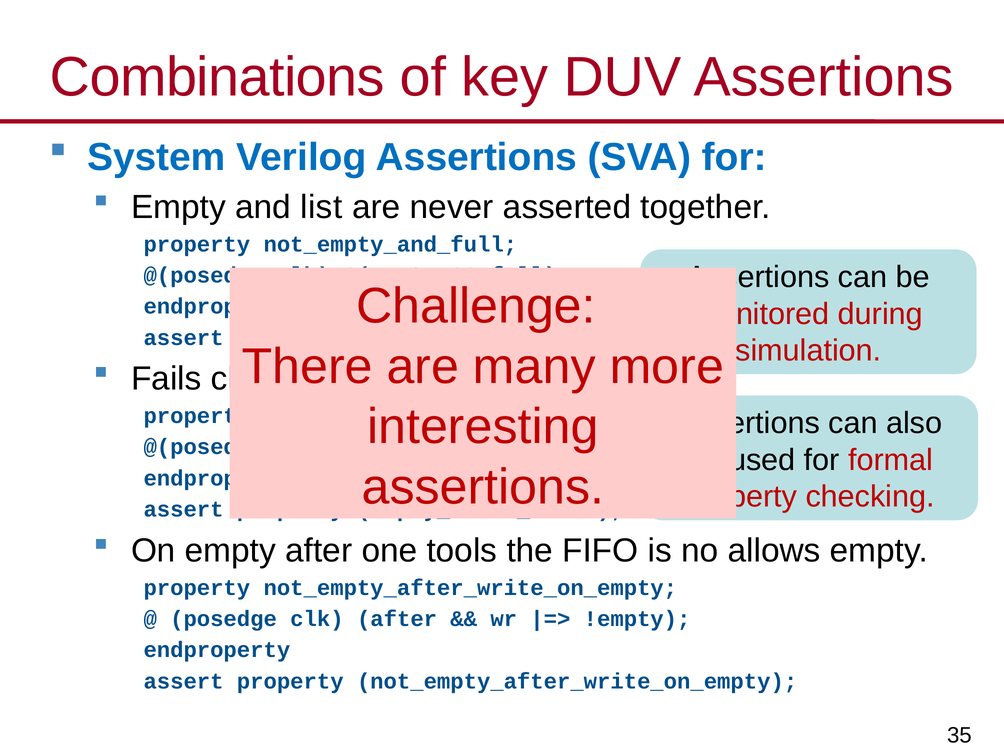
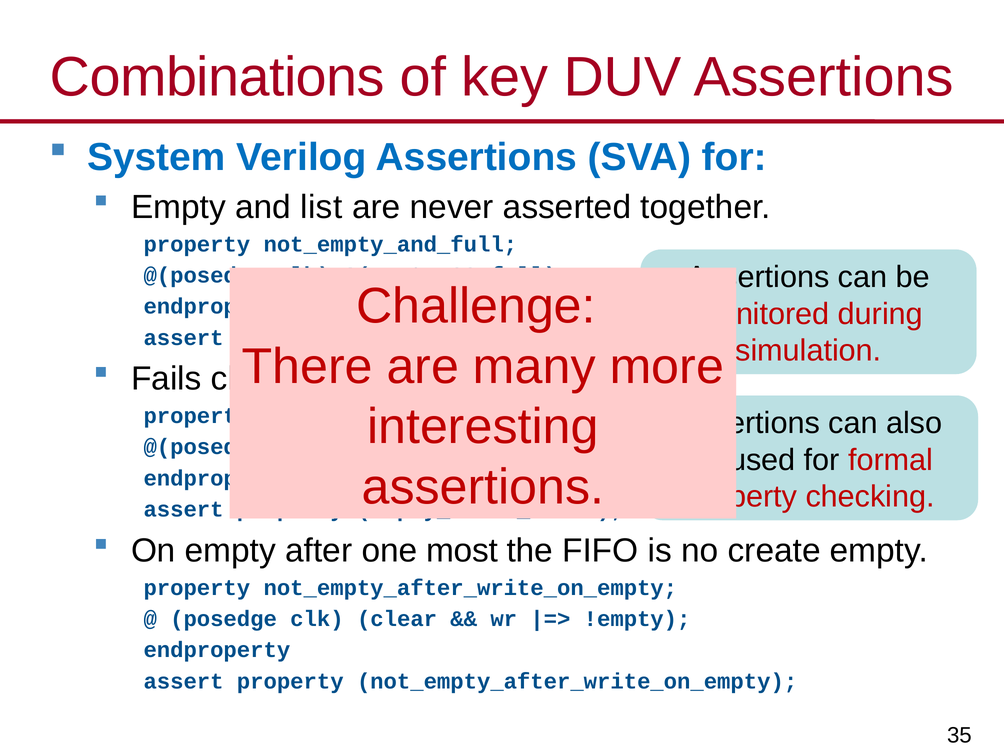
tools: tools -> most
allows: allows -> create
posedge clk after: after -> clear
